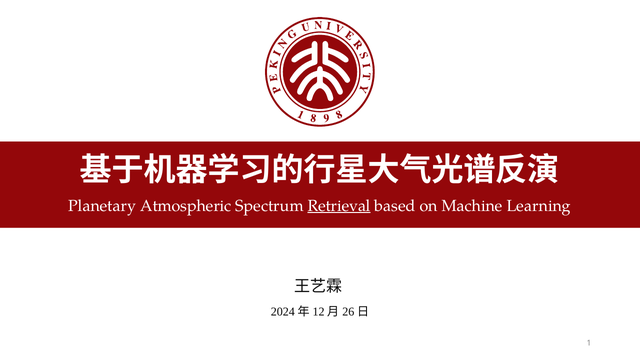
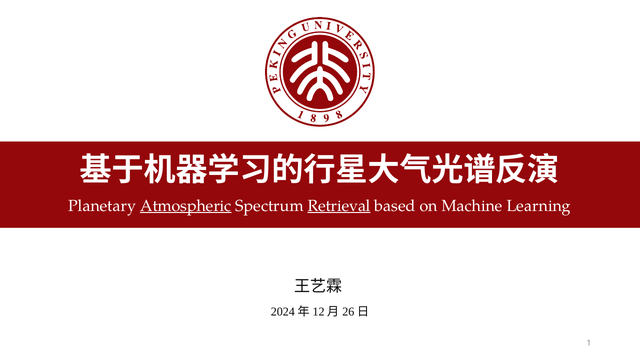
Atmospheric underline: none -> present
